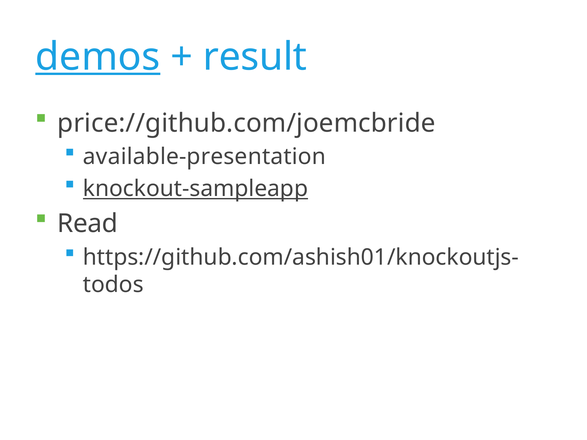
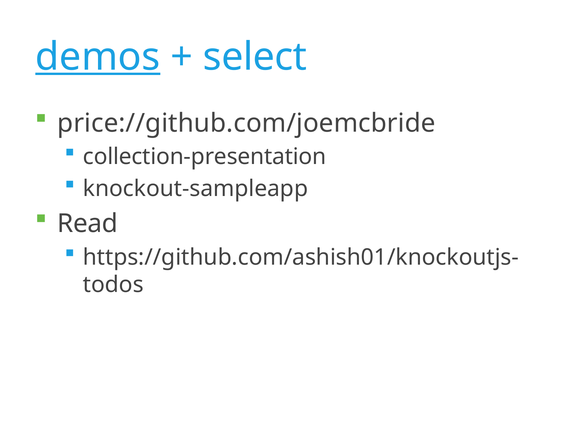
result: result -> select
available-presentation: available-presentation -> collection-presentation
knockout-sampleapp underline: present -> none
